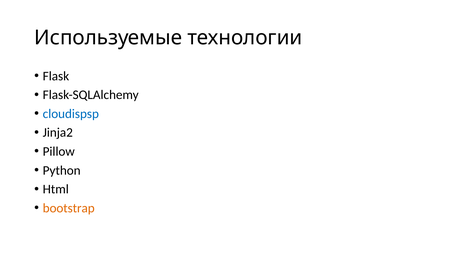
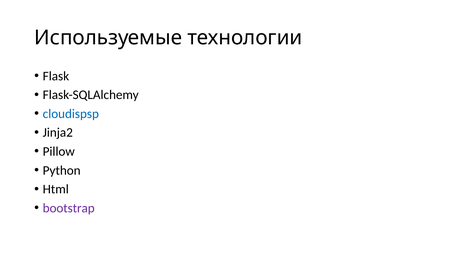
bootstrap colour: orange -> purple
